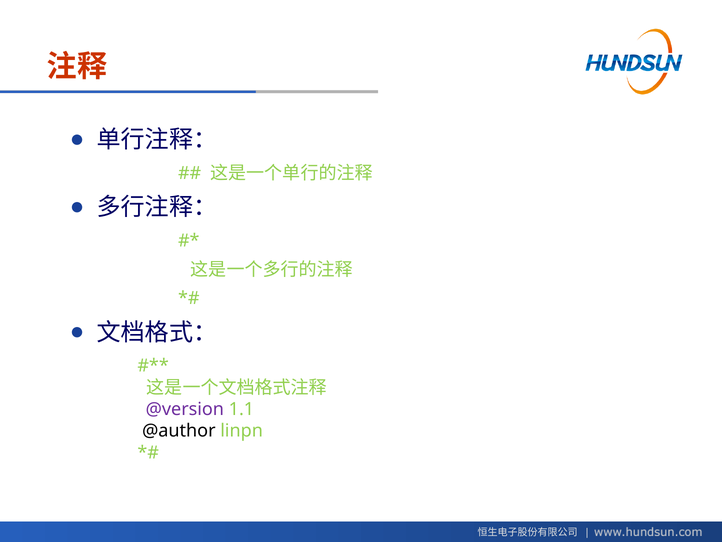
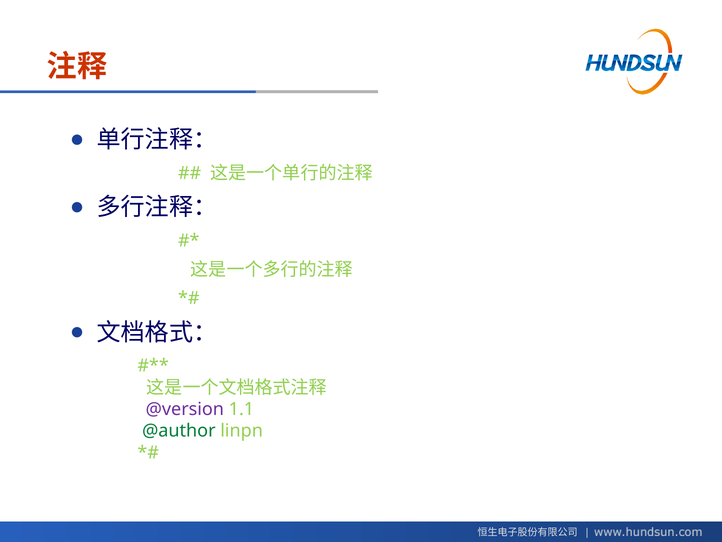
@author colour: black -> green
